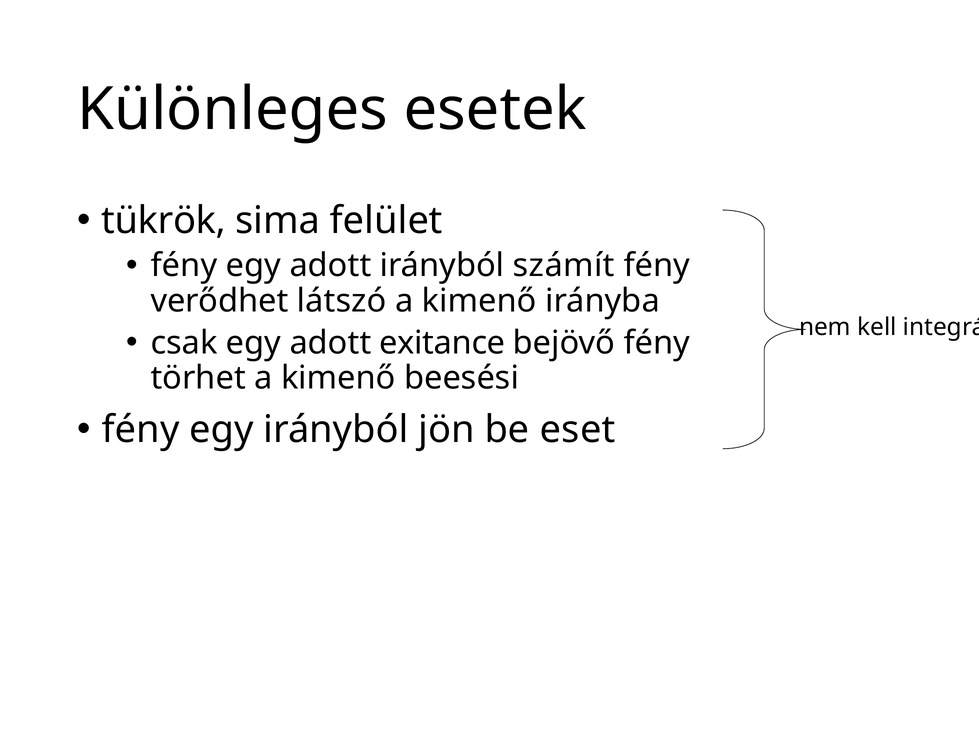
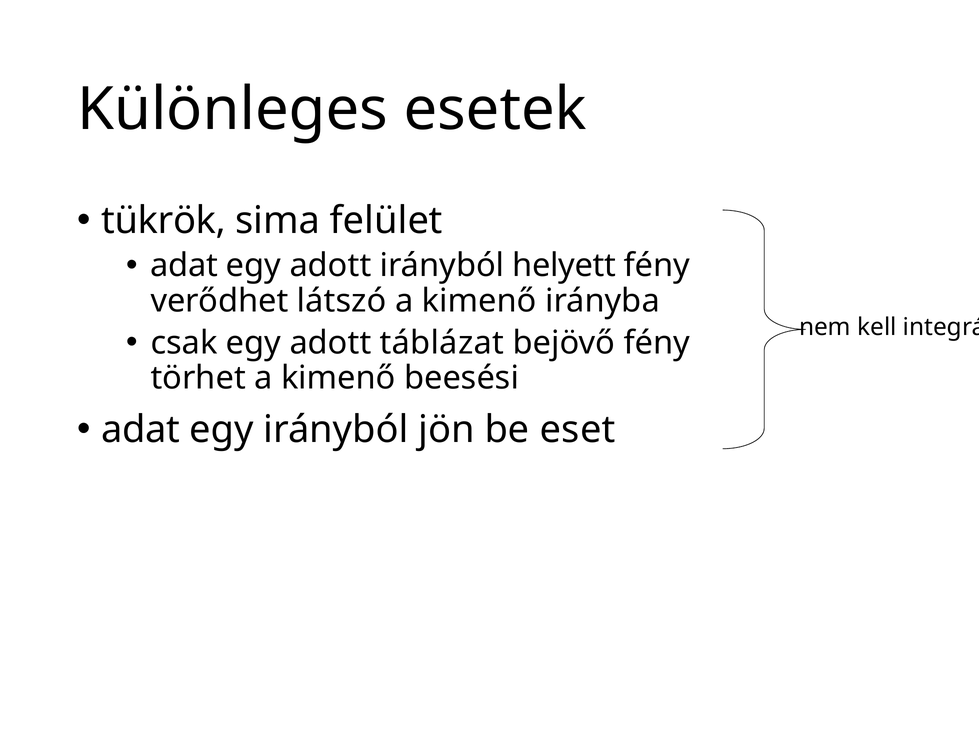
fény at (184, 266): fény -> adat
számít: számít -> helyett
exitance: exitance -> táblázat
fény at (141, 430): fény -> adat
